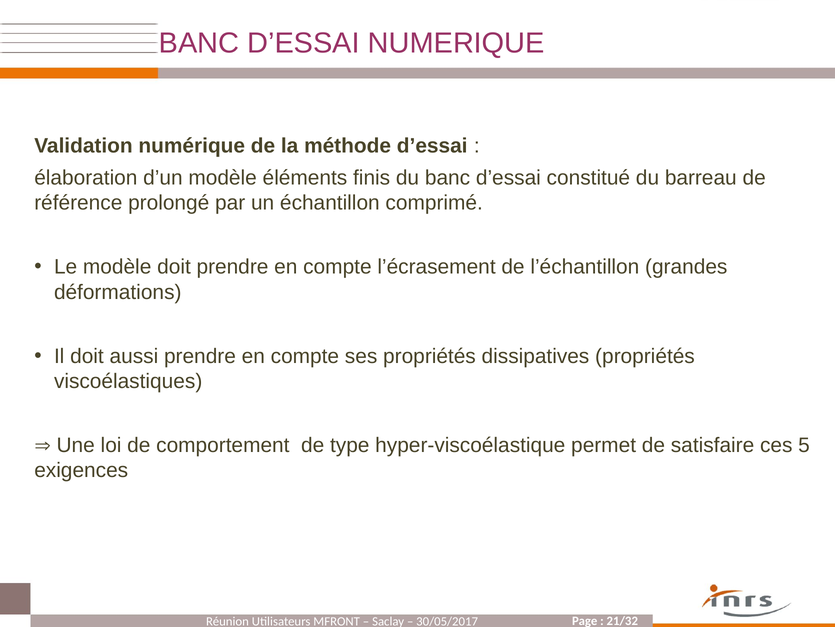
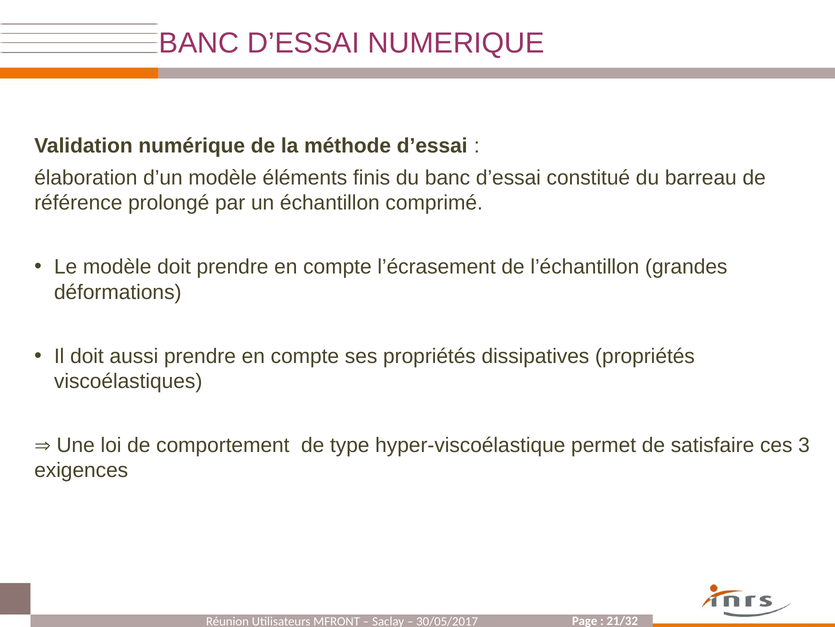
5: 5 -> 3
